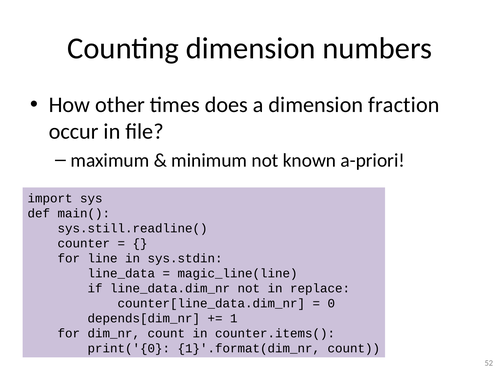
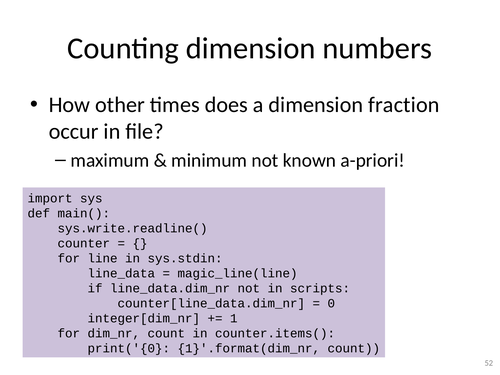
sys.still.readline(: sys.still.readline( -> sys.write.readline(
replace: replace -> scripts
depends[dim_nr: depends[dim_nr -> integer[dim_nr
